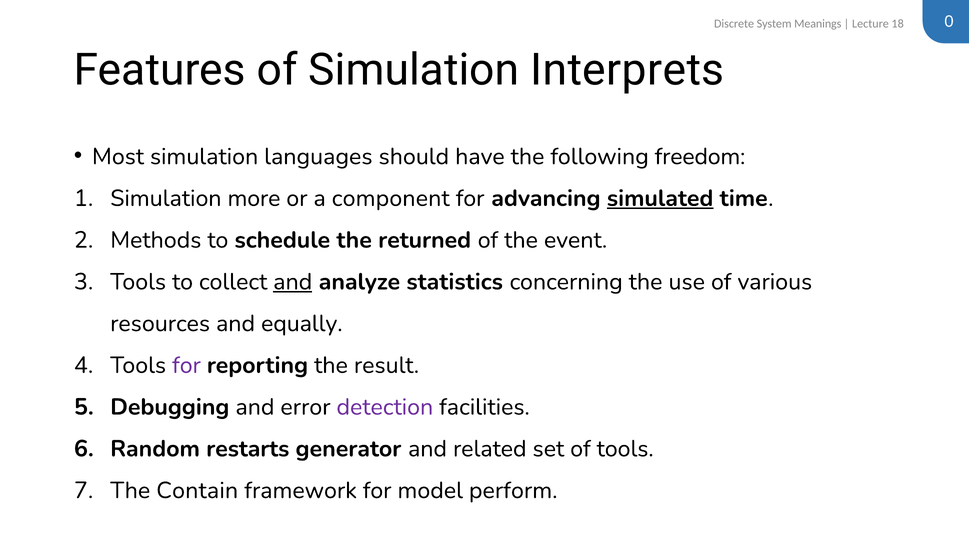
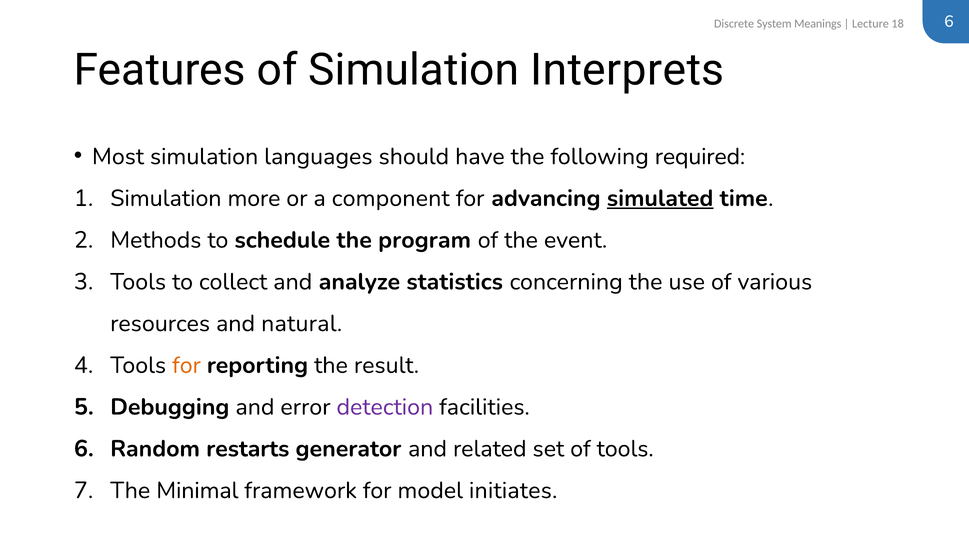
18 0: 0 -> 6
freedom: freedom -> required
returned: returned -> program
and at (293, 282) underline: present -> none
equally: equally -> natural
for at (186, 365) colour: purple -> orange
Contain: Contain -> Minimal
perform: perform -> initiates
